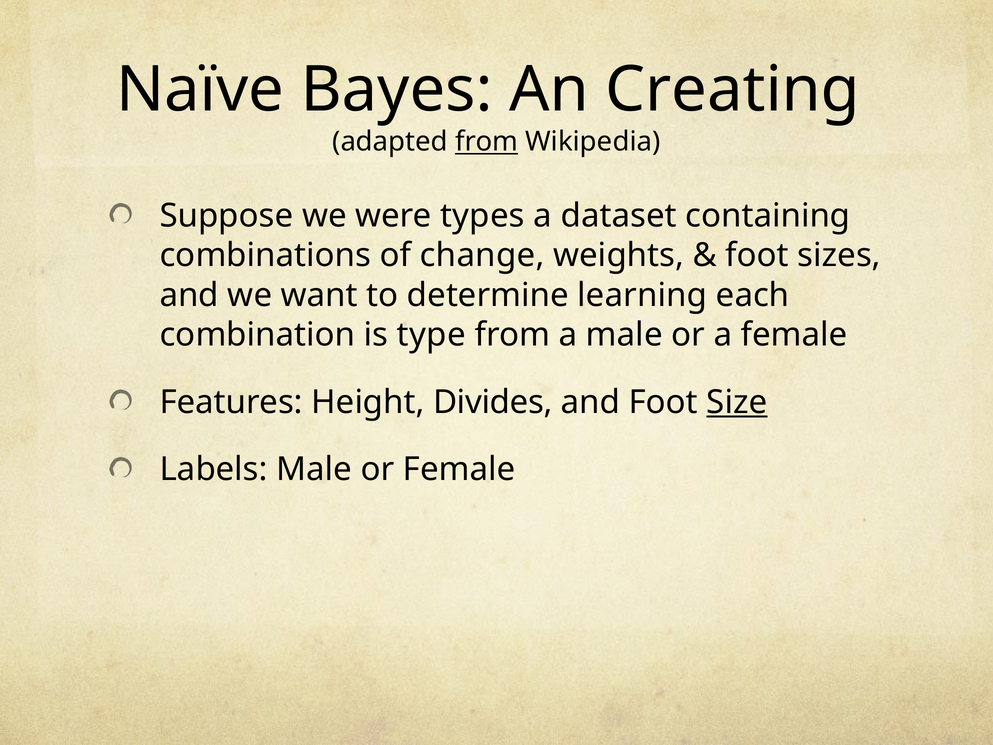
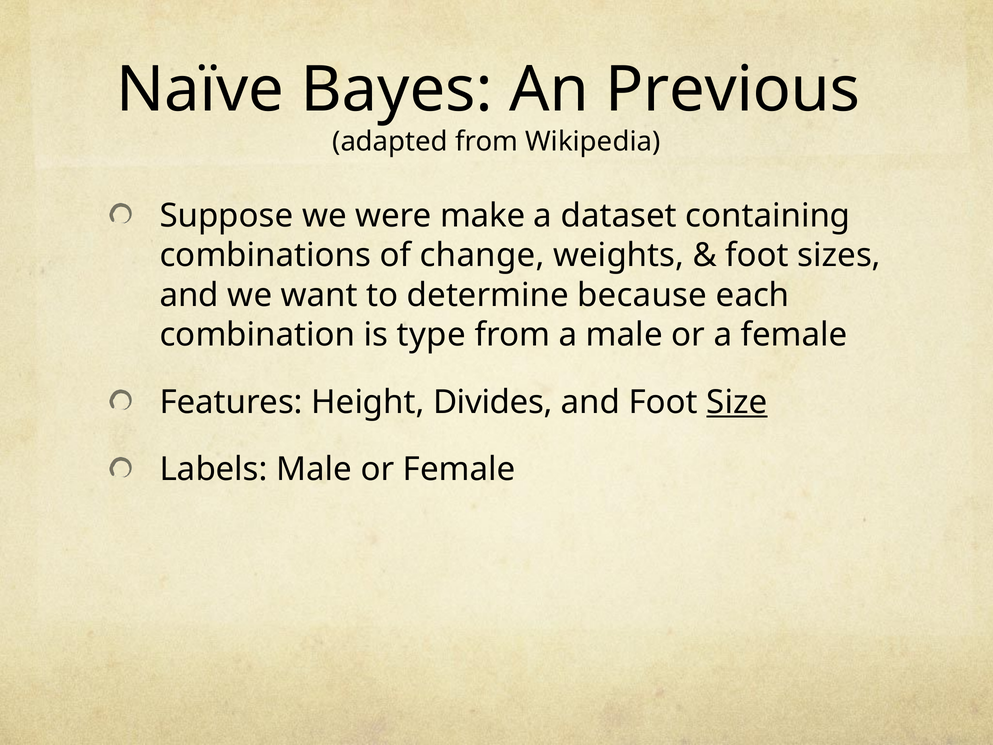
Creating: Creating -> Previous
from at (487, 142) underline: present -> none
types: types -> make
learning: learning -> because
